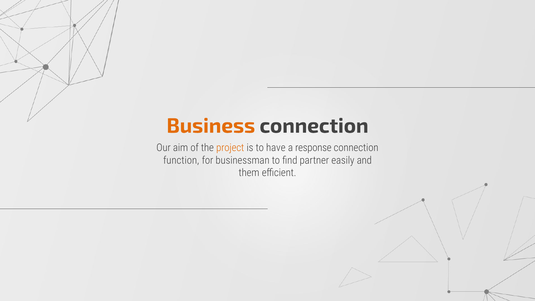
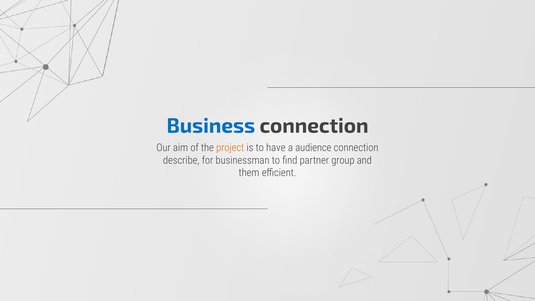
Business colour: orange -> blue
response: response -> audience
function: function -> describe
easily: easily -> group
